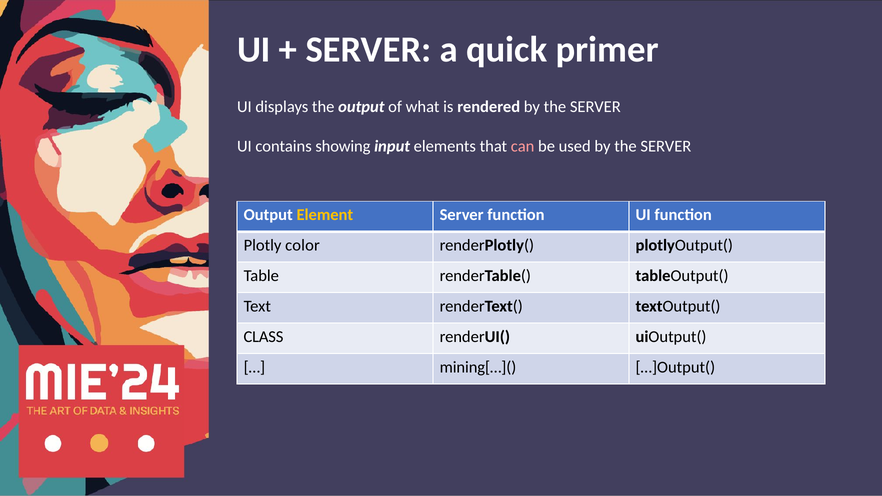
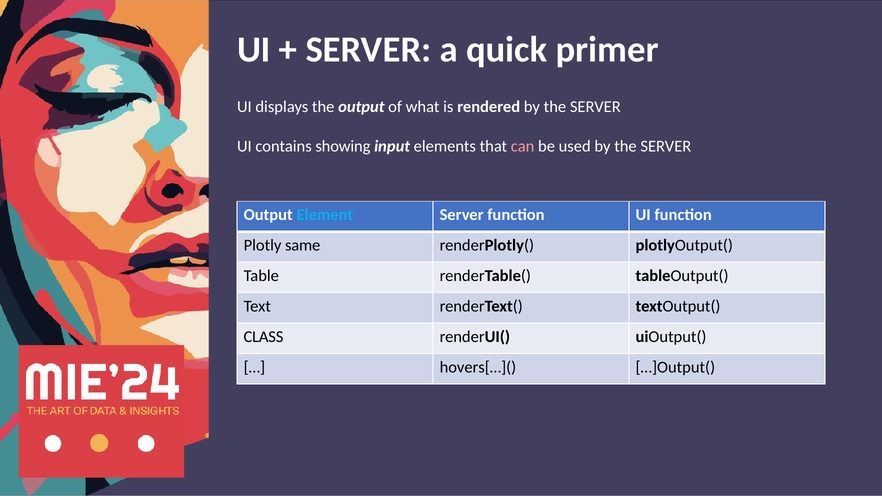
Element colour: yellow -> light blue
color: color -> same
mining[…](: mining[…]( -> hovers[…](
